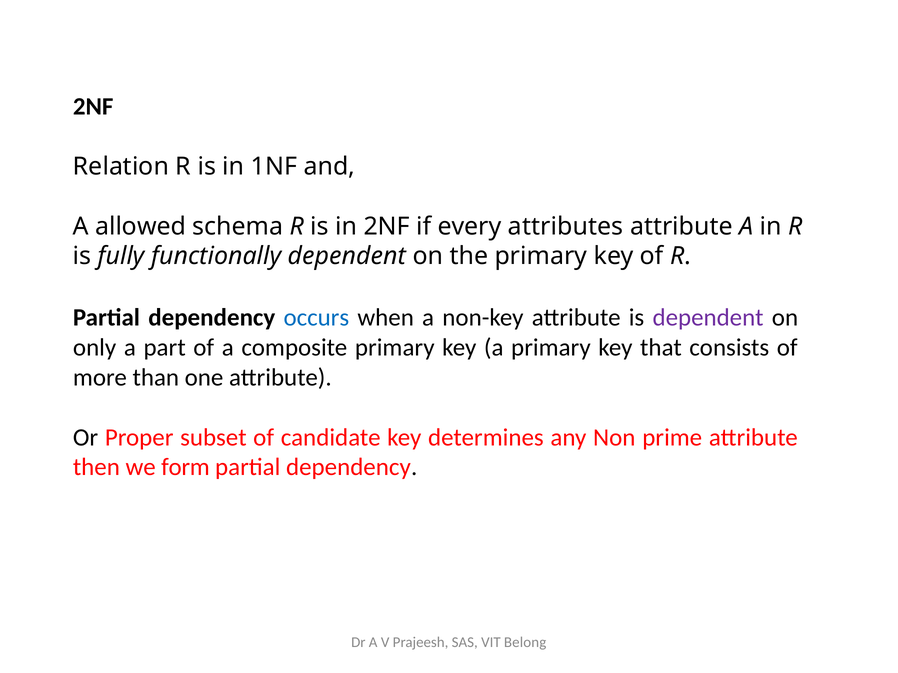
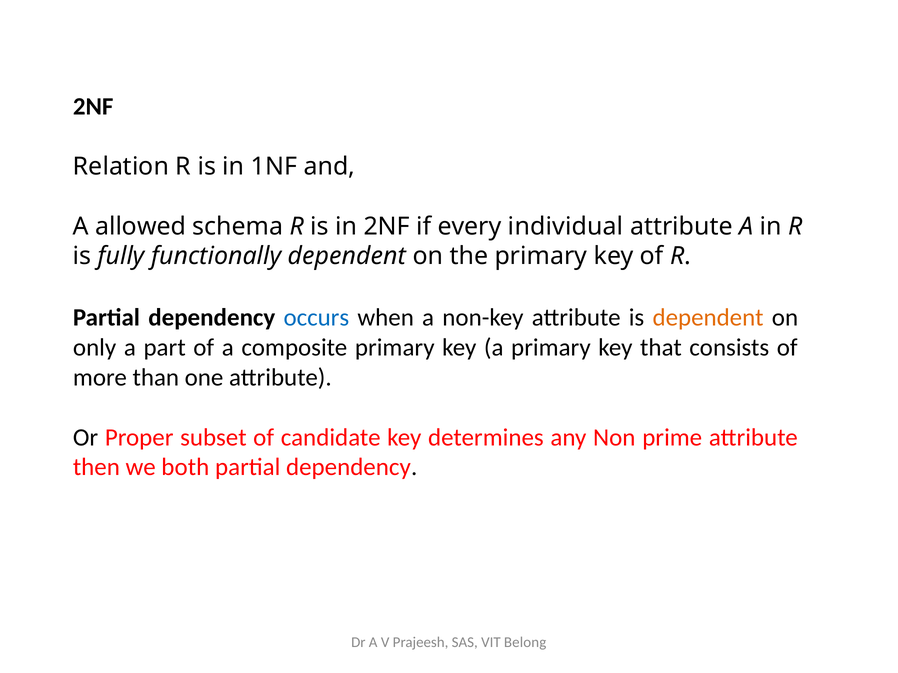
attributes: attributes -> individual
dependent at (708, 318) colour: purple -> orange
form: form -> both
